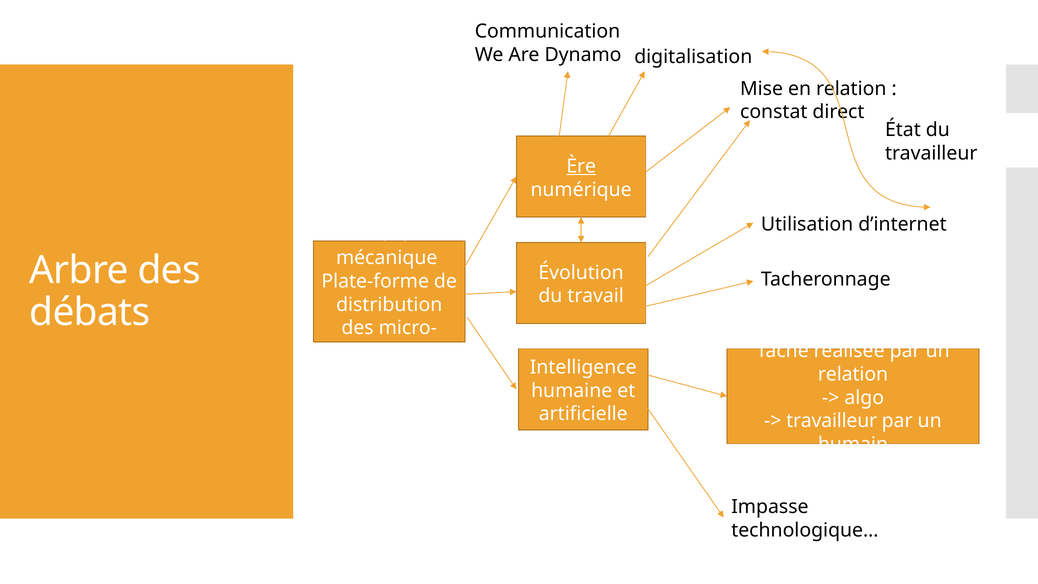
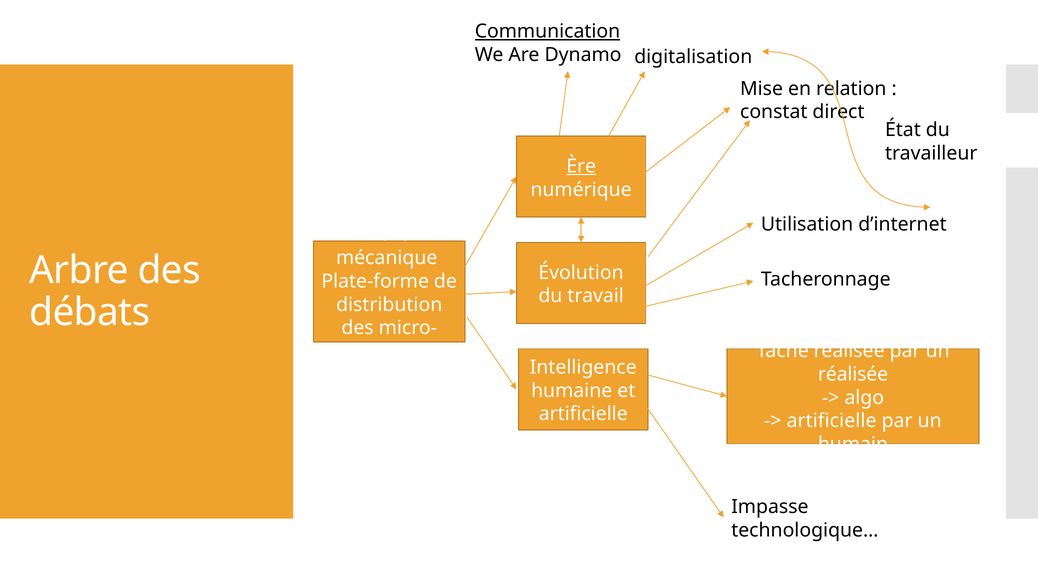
Communication underline: none -> present
relation at (853, 374): relation -> réalisée
travailleur at (832, 421): travailleur -> artificielle
